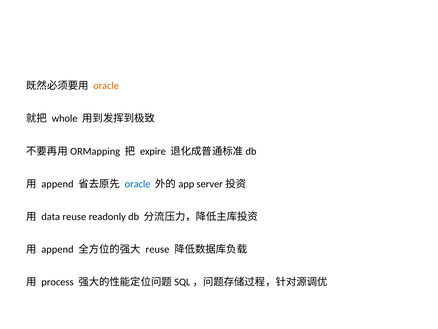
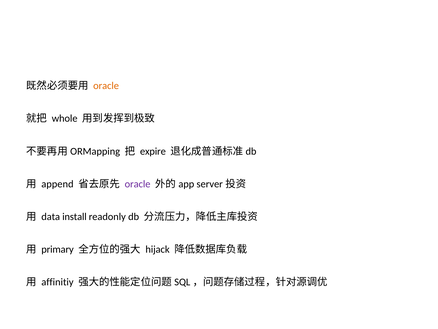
oracle at (138, 184) colour: blue -> purple
data reuse: reuse -> install
append at (57, 249): append -> primary
reuse at (157, 249): reuse -> hijack
process: process -> affinitiy
